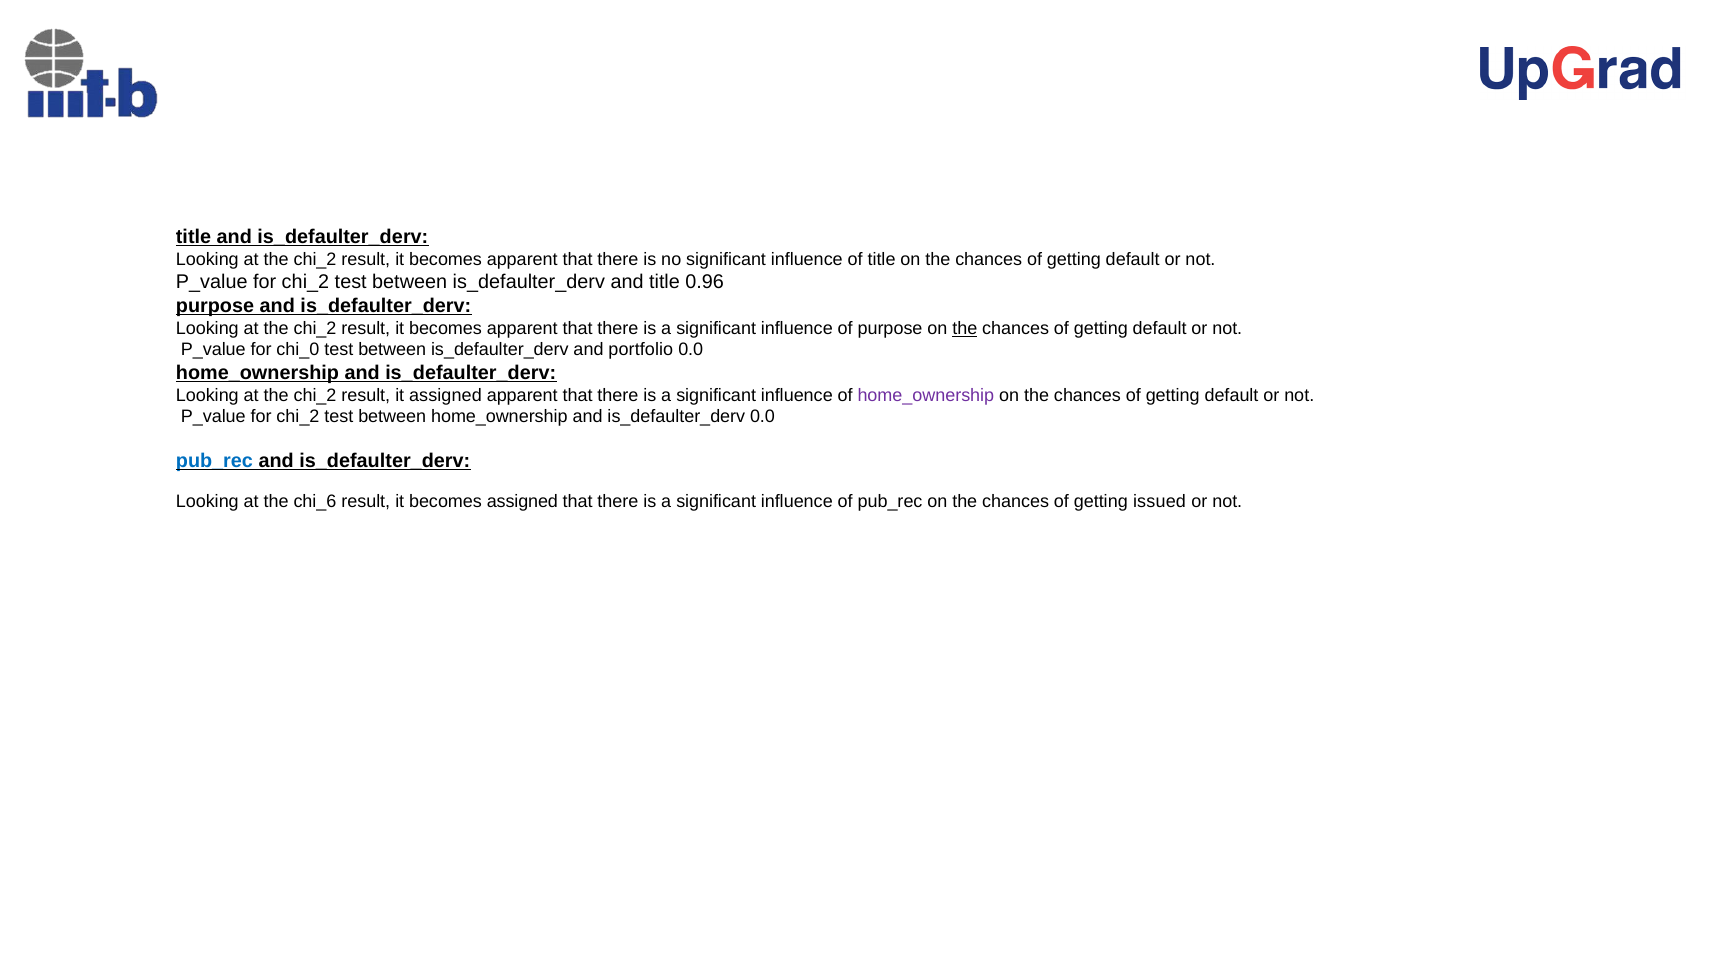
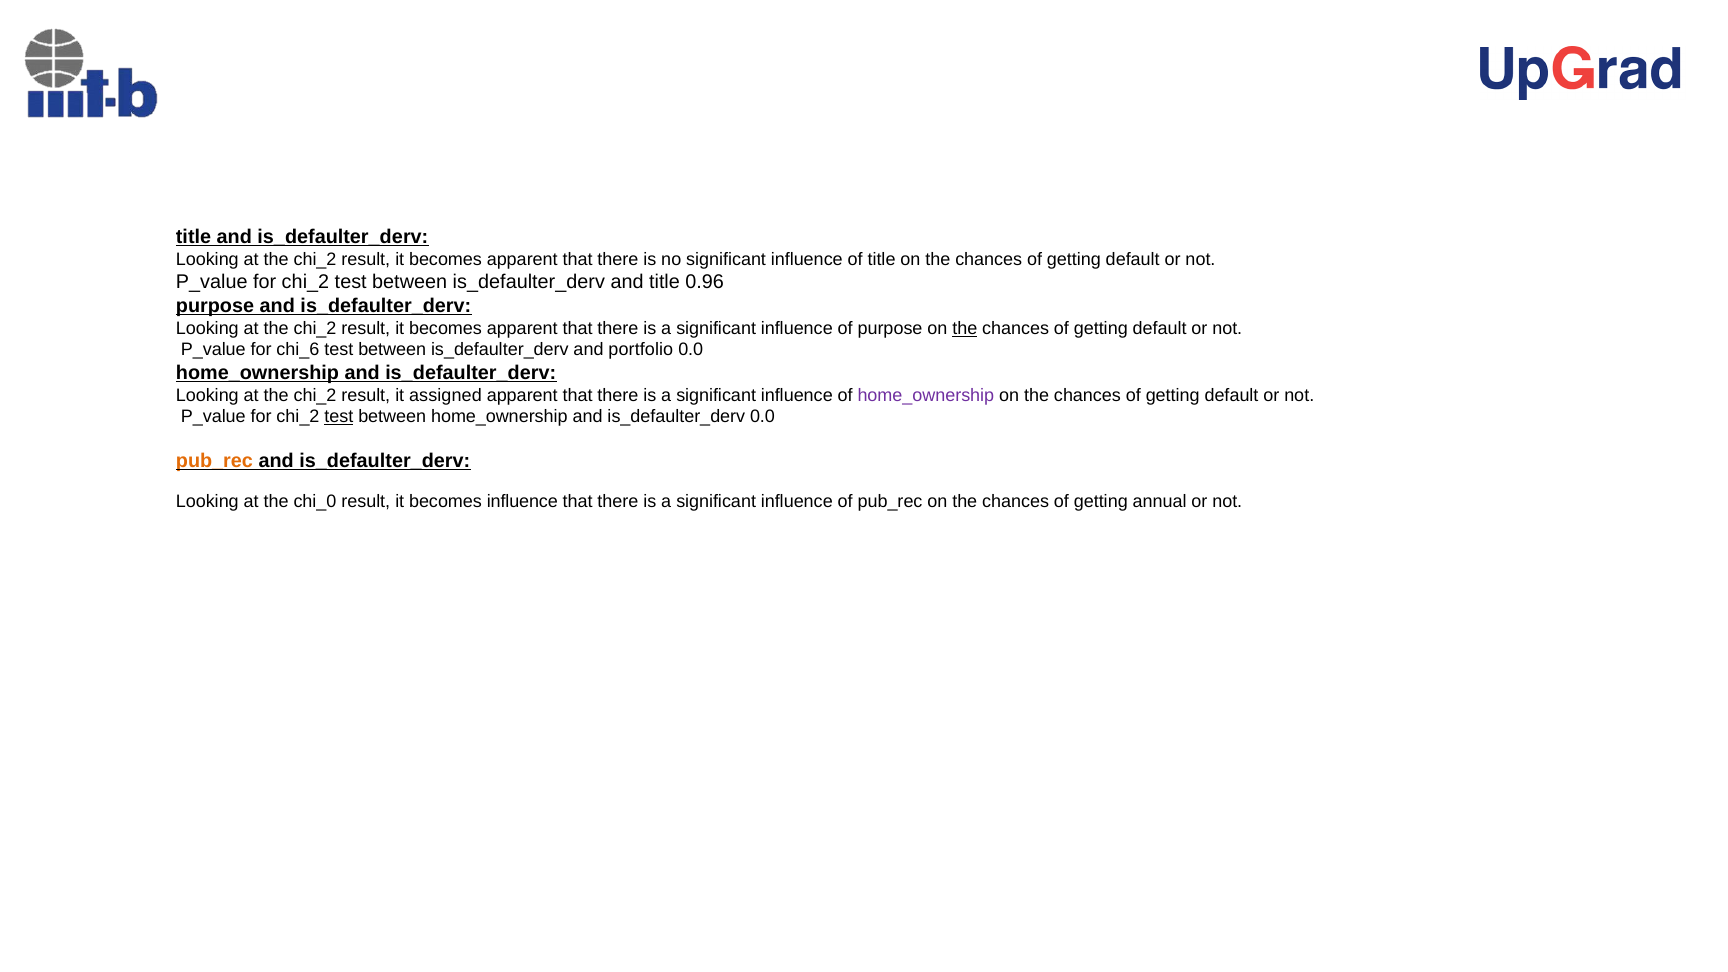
chi_0: chi_0 -> chi_6
test at (339, 417) underline: none -> present
pub_rec at (214, 461) colour: blue -> orange
chi_6: chi_6 -> chi_0
becomes assigned: assigned -> influence
issued: issued -> annual
